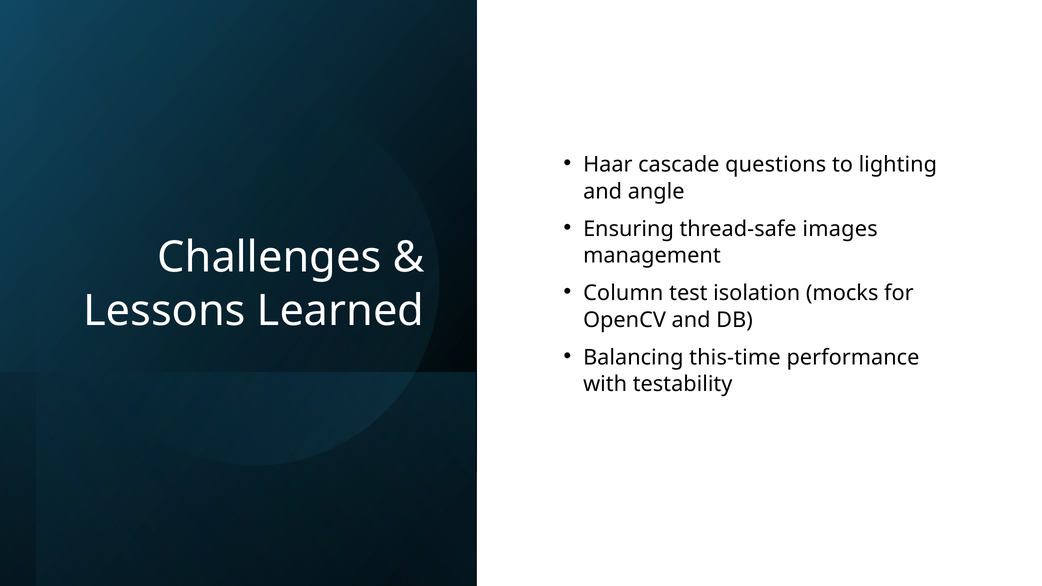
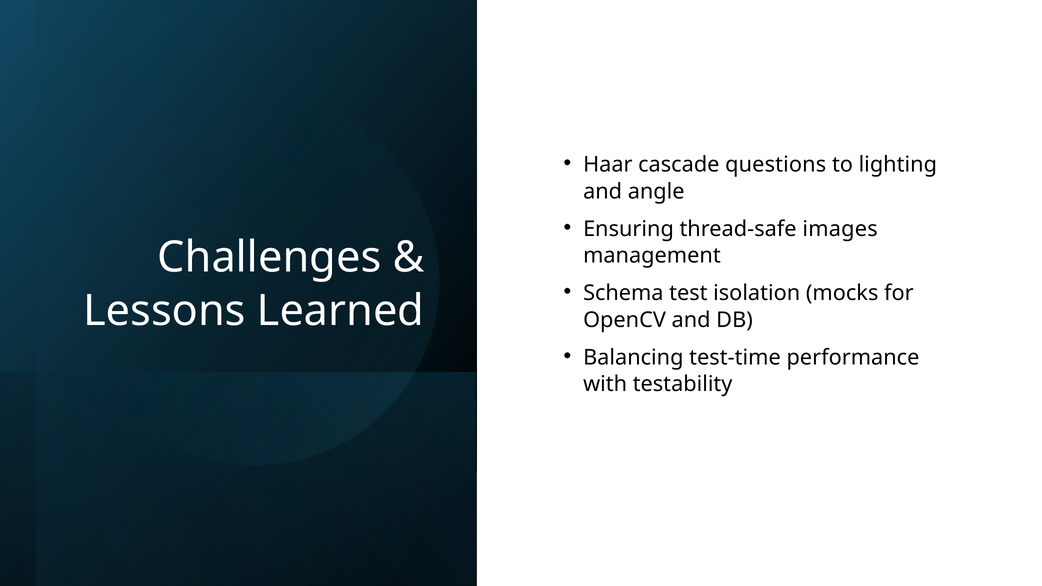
Column: Column -> Schema
this-time: this-time -> test-time
